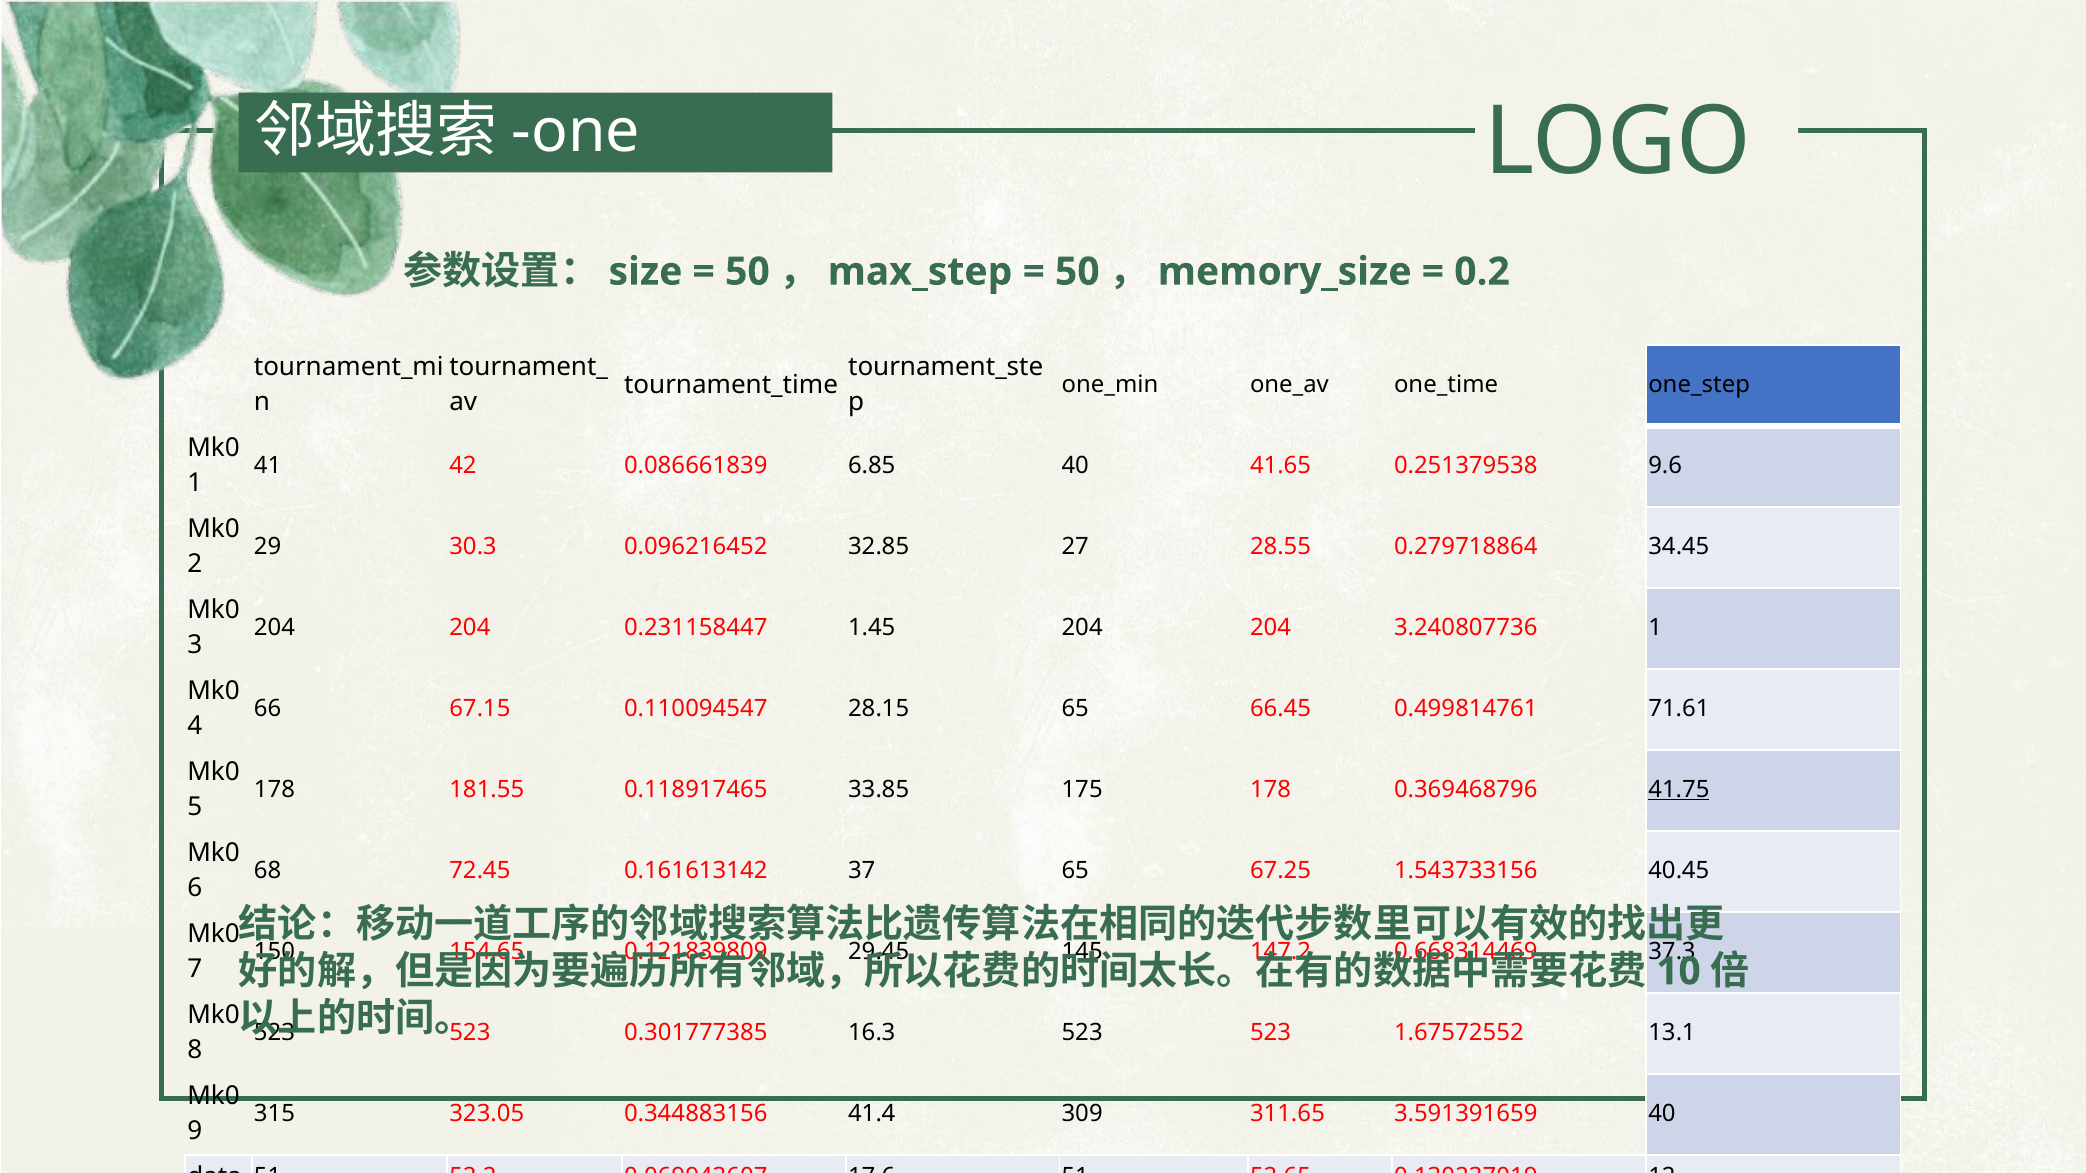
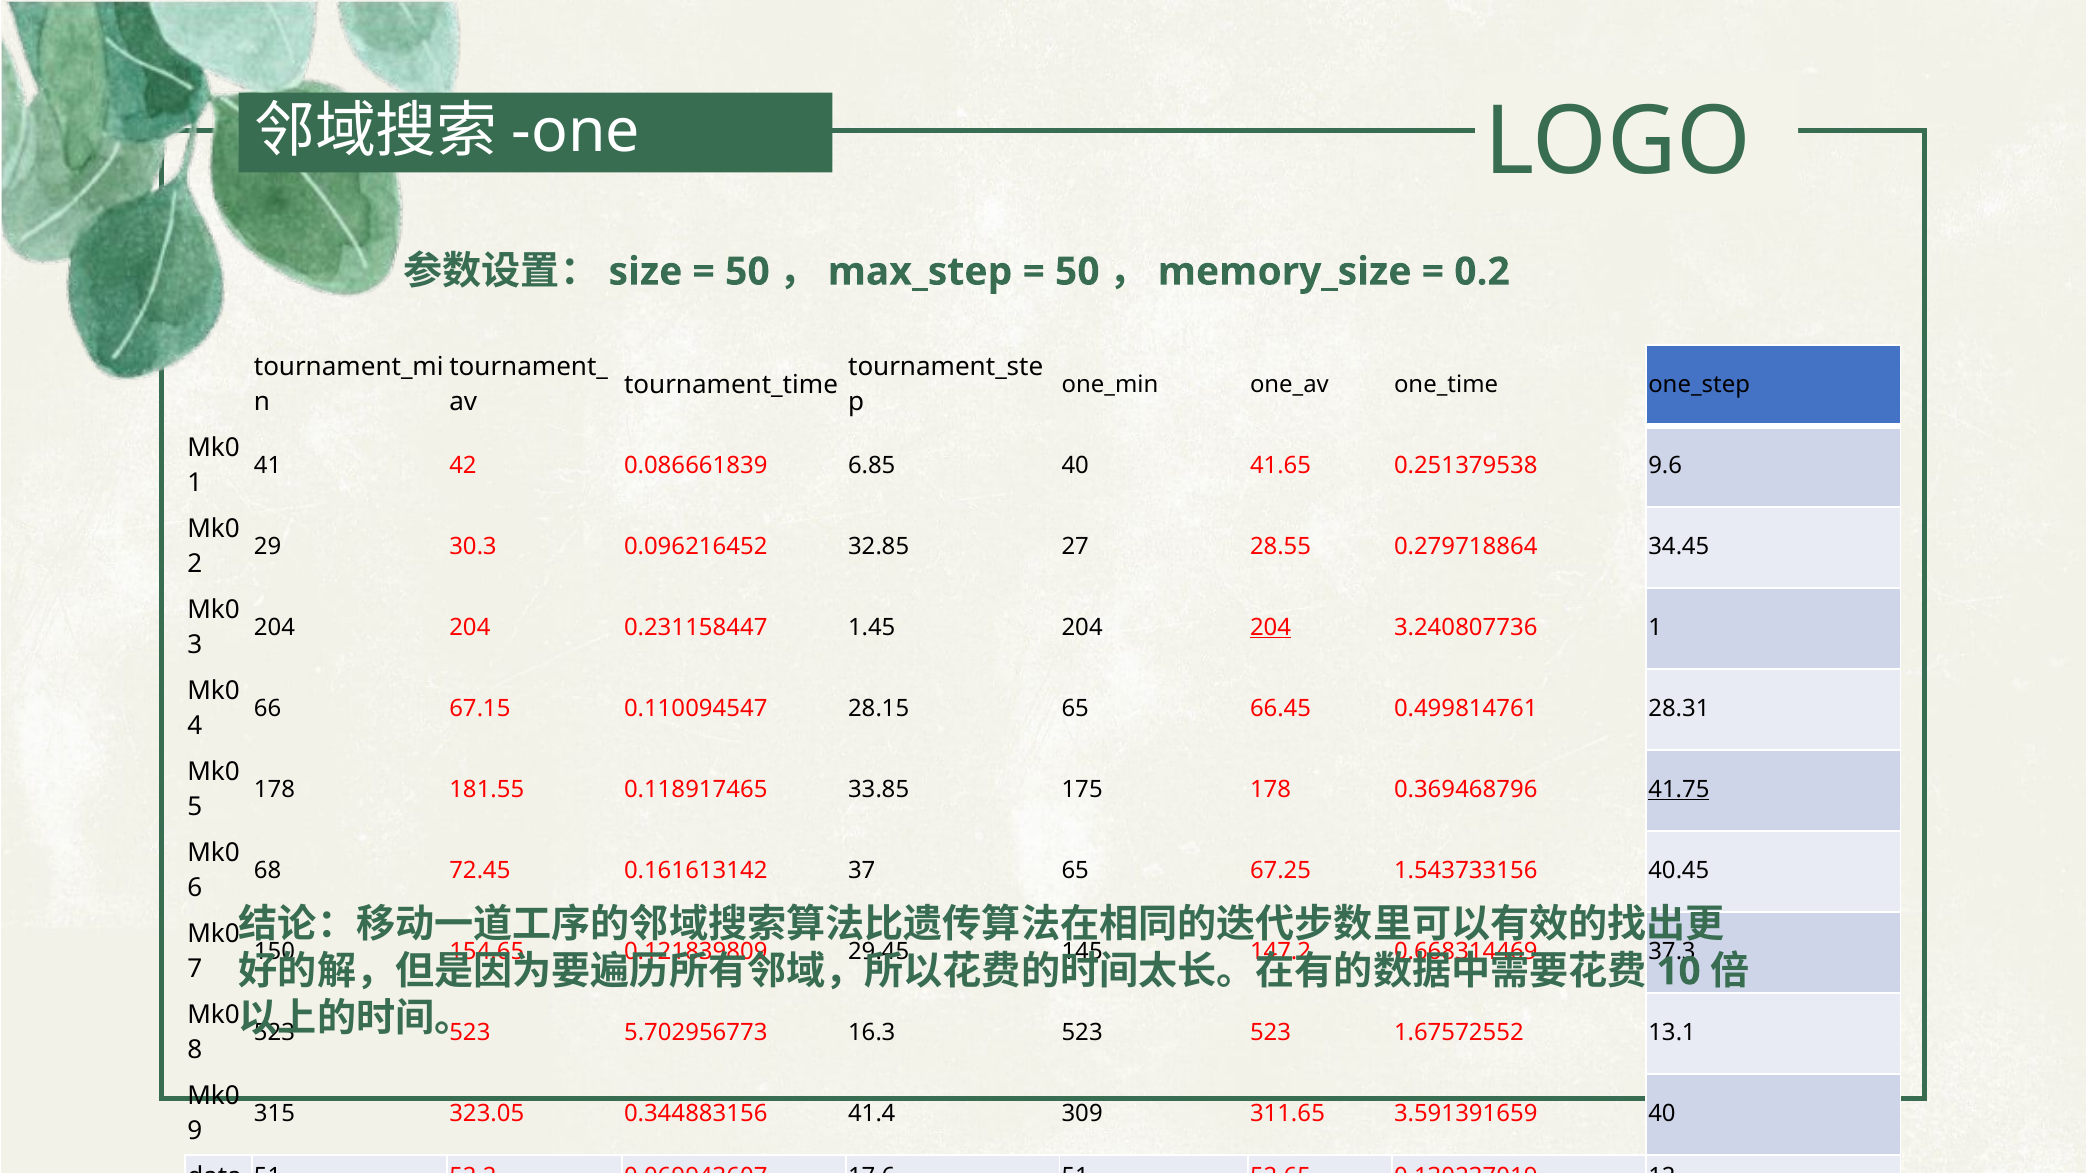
204 at (1271, 628) underline: none -> present
71.61: 71.61 -> 28.31
0.301777385: 0.301777385 -> 5.702956773
